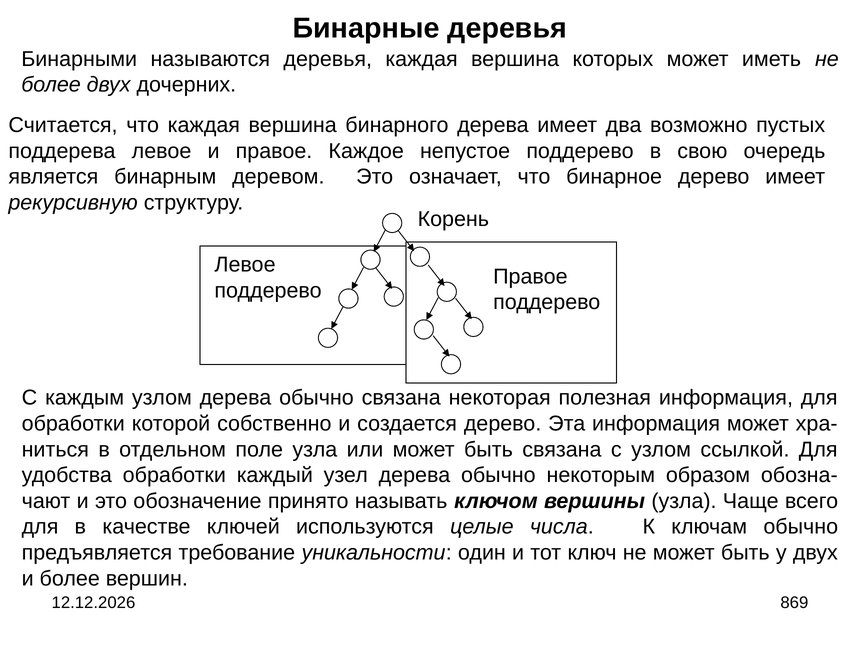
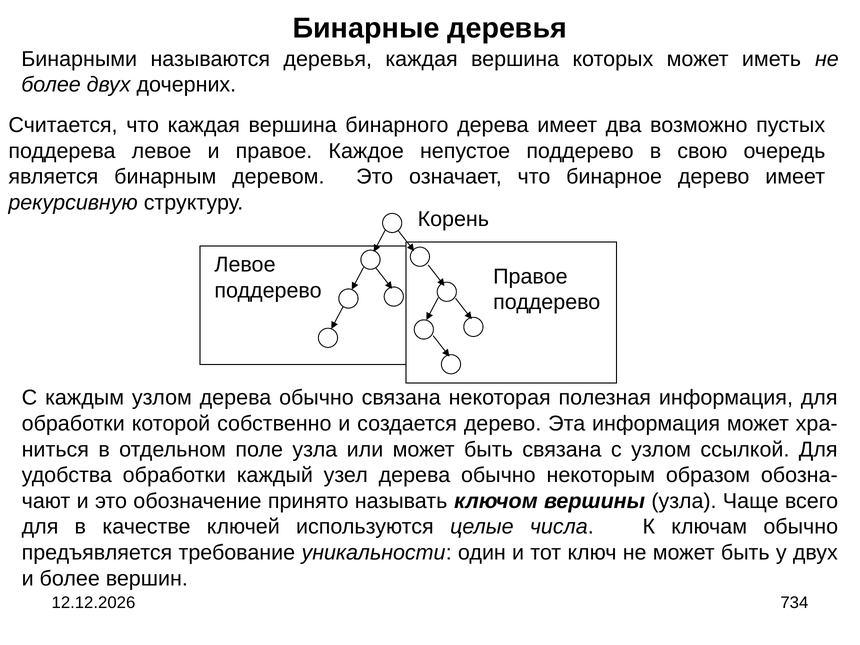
869: 869 -> 734
